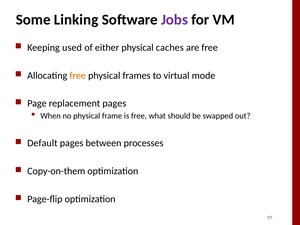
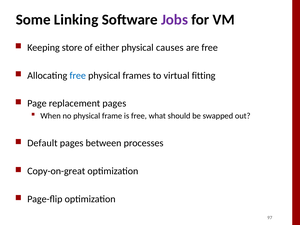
used: used -> store
caches: caches -> causes
free at (78, 75) colour: orange -> blue
mode: mode -> fitting
Copy-on-them: Copy-on-them -> Copy-on-great
